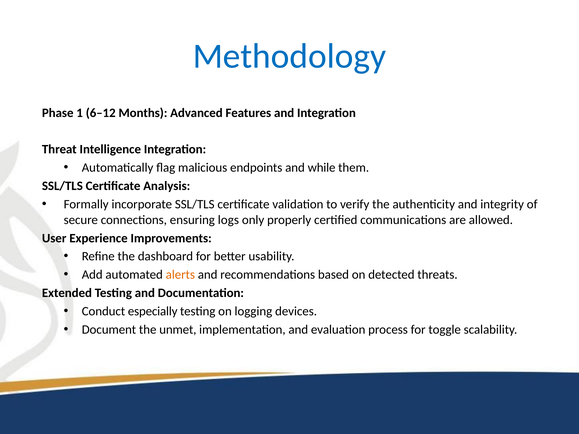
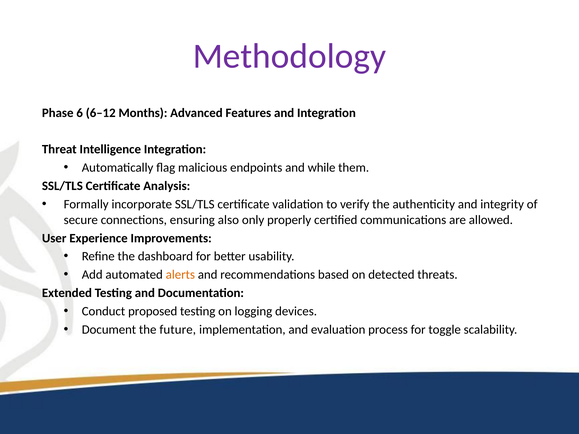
Methodology colour: blue -> purple
1: 1 -> 6
logs: logs -> also
especially: especially -> proposed
unmet: unmet -> future
